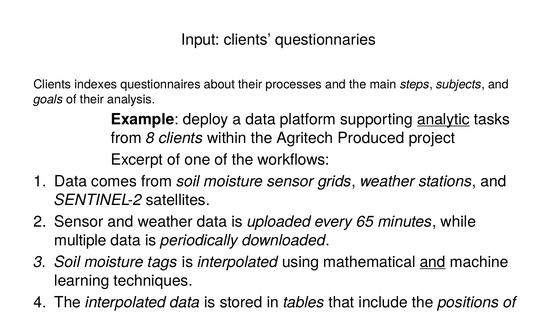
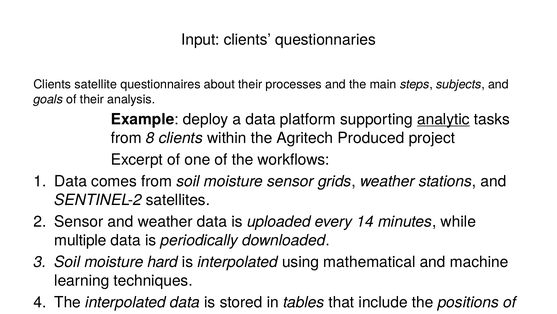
Clients indexes: indexes -> satellite
65: 65 -> 14
tags: tags -> hard
and at (433, 261) underline: present -> none
